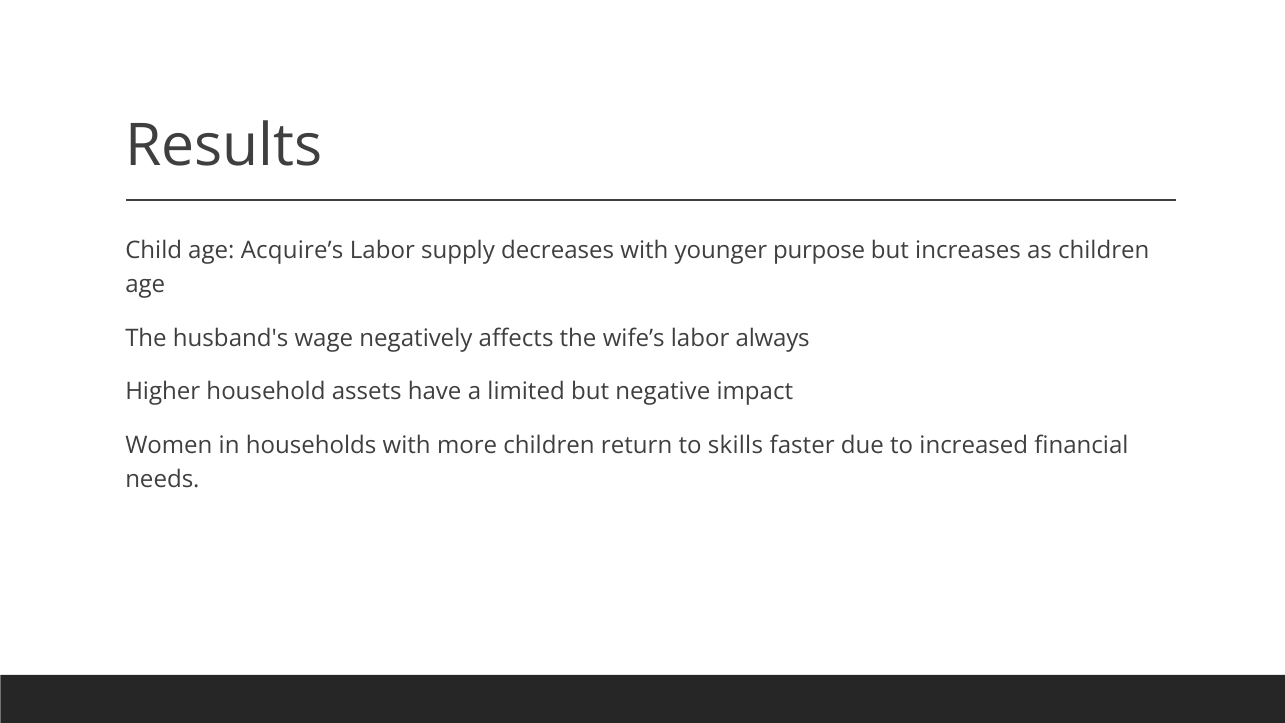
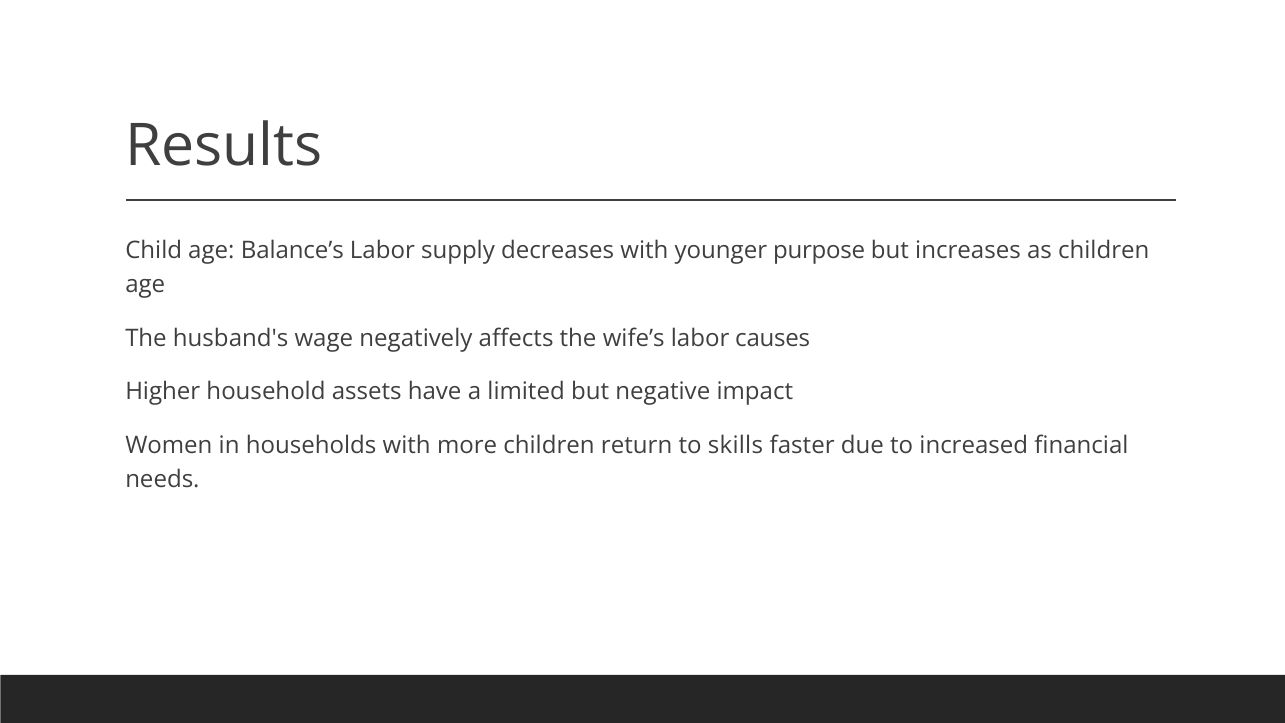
Acquire’s: Acquire’s -> Balance’s
always: always -> causes
